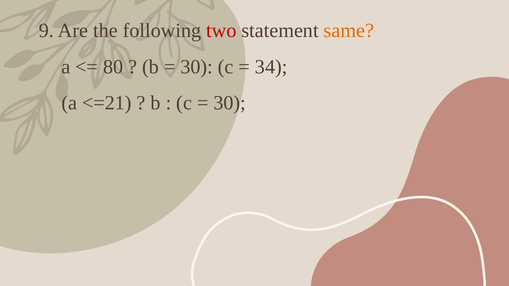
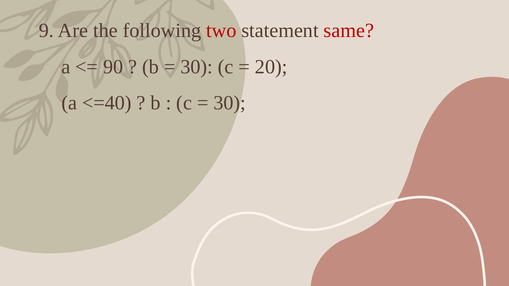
same colour: orange -> red
80: 80 -> 90
34: 34 -> 20
<=21: <=21 -> <=40
